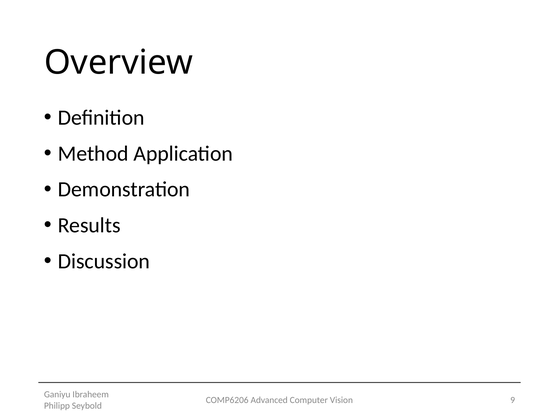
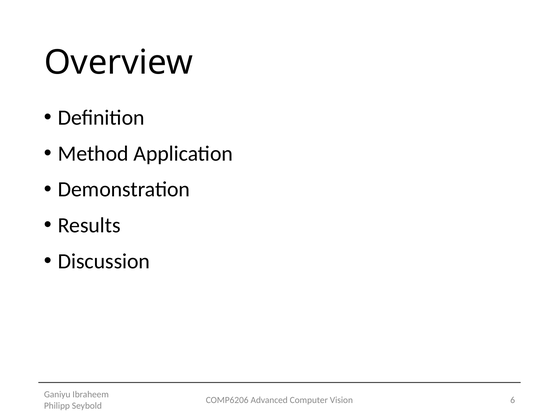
9: 9 -> 6
